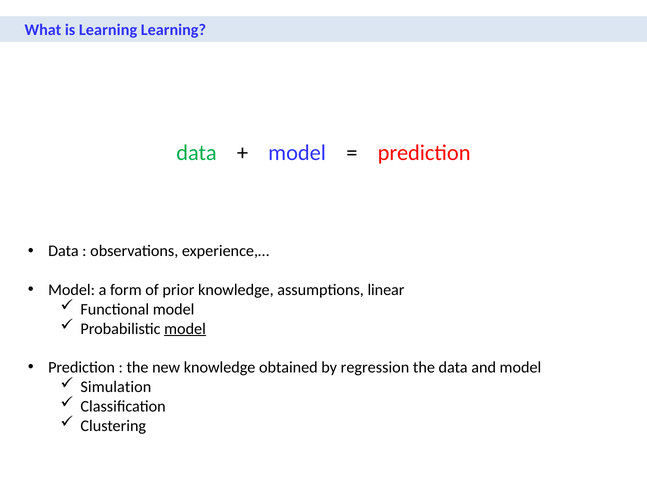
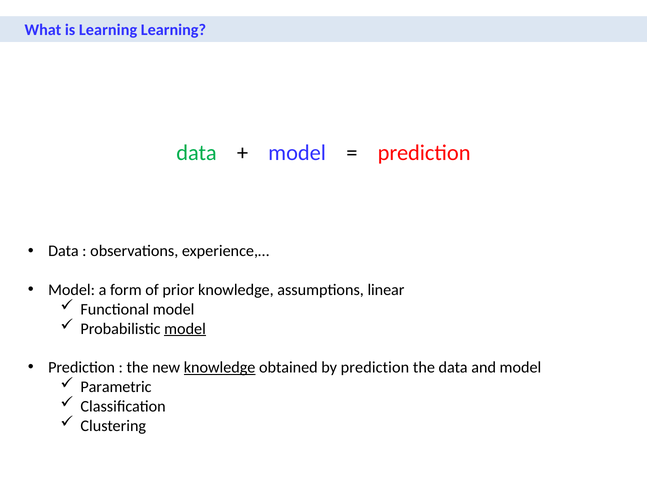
knowledge at (220, 368) underline: none -> present
by regression: regression -> prediction
Simulation: Simulation -> Parametric
